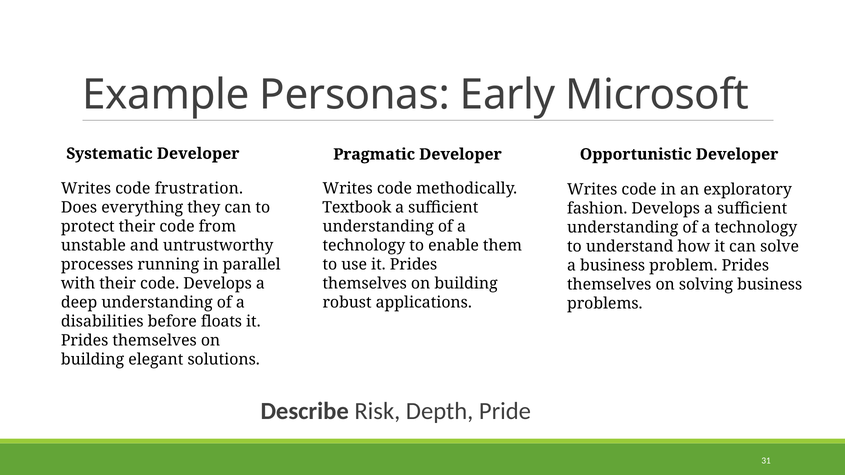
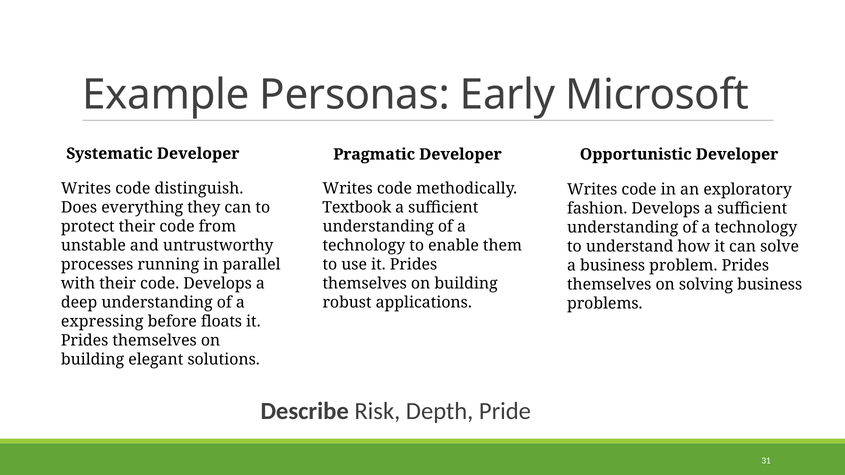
frustration: frustration -> distinguish
disabilities: disabilities -> expressing
